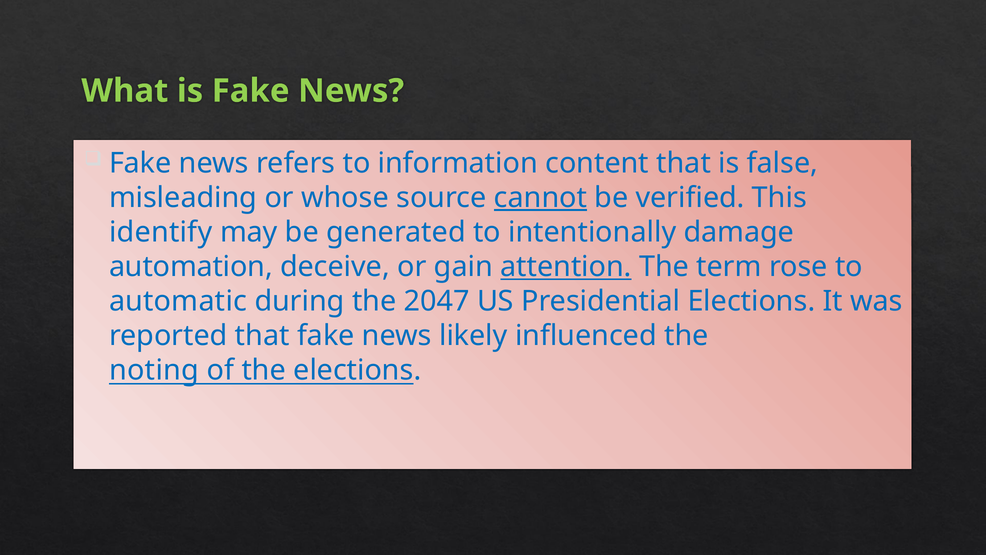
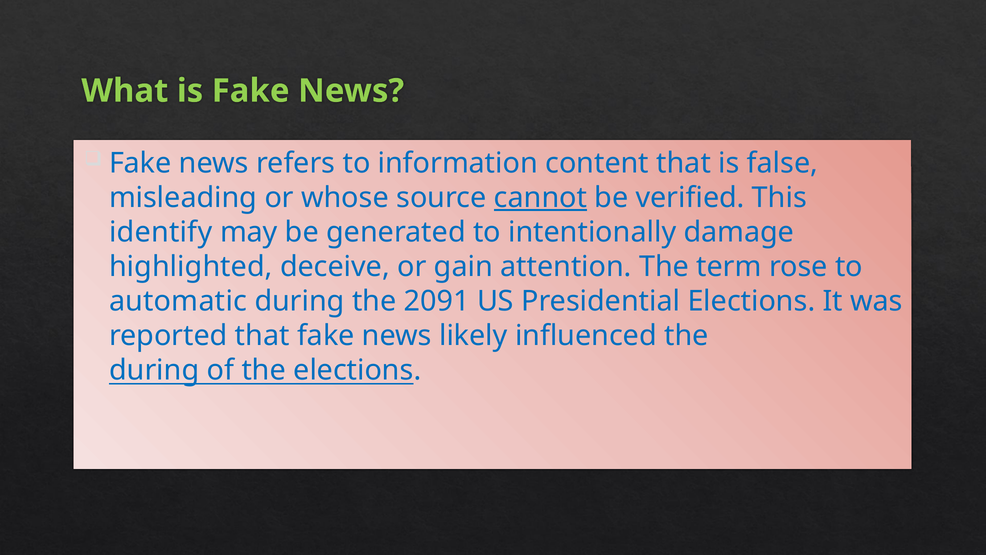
automation: automation -> highlighted
attention underline: present -> none
2047: 2047 -> 2091
noting at (154, 370): noting -> during
